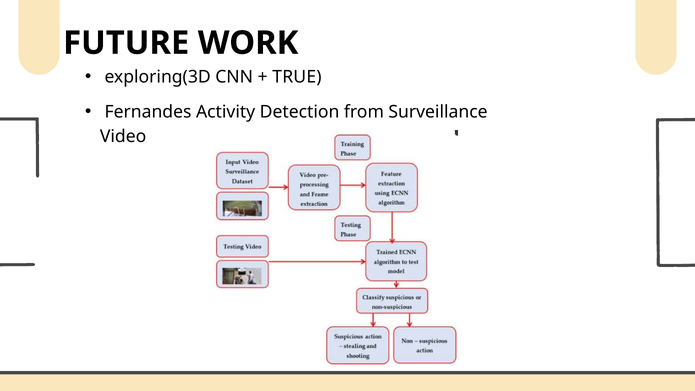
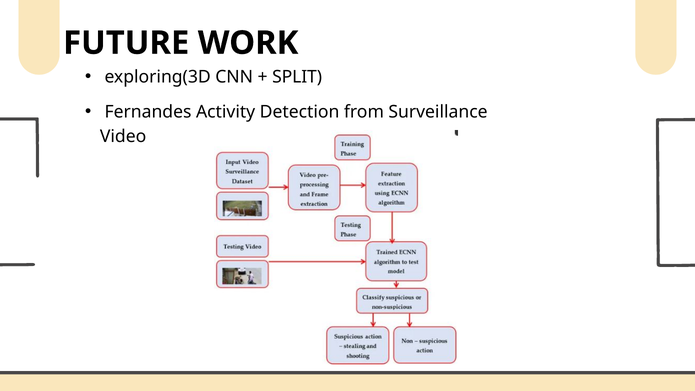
TRUE: TRUE -> SPLIT
